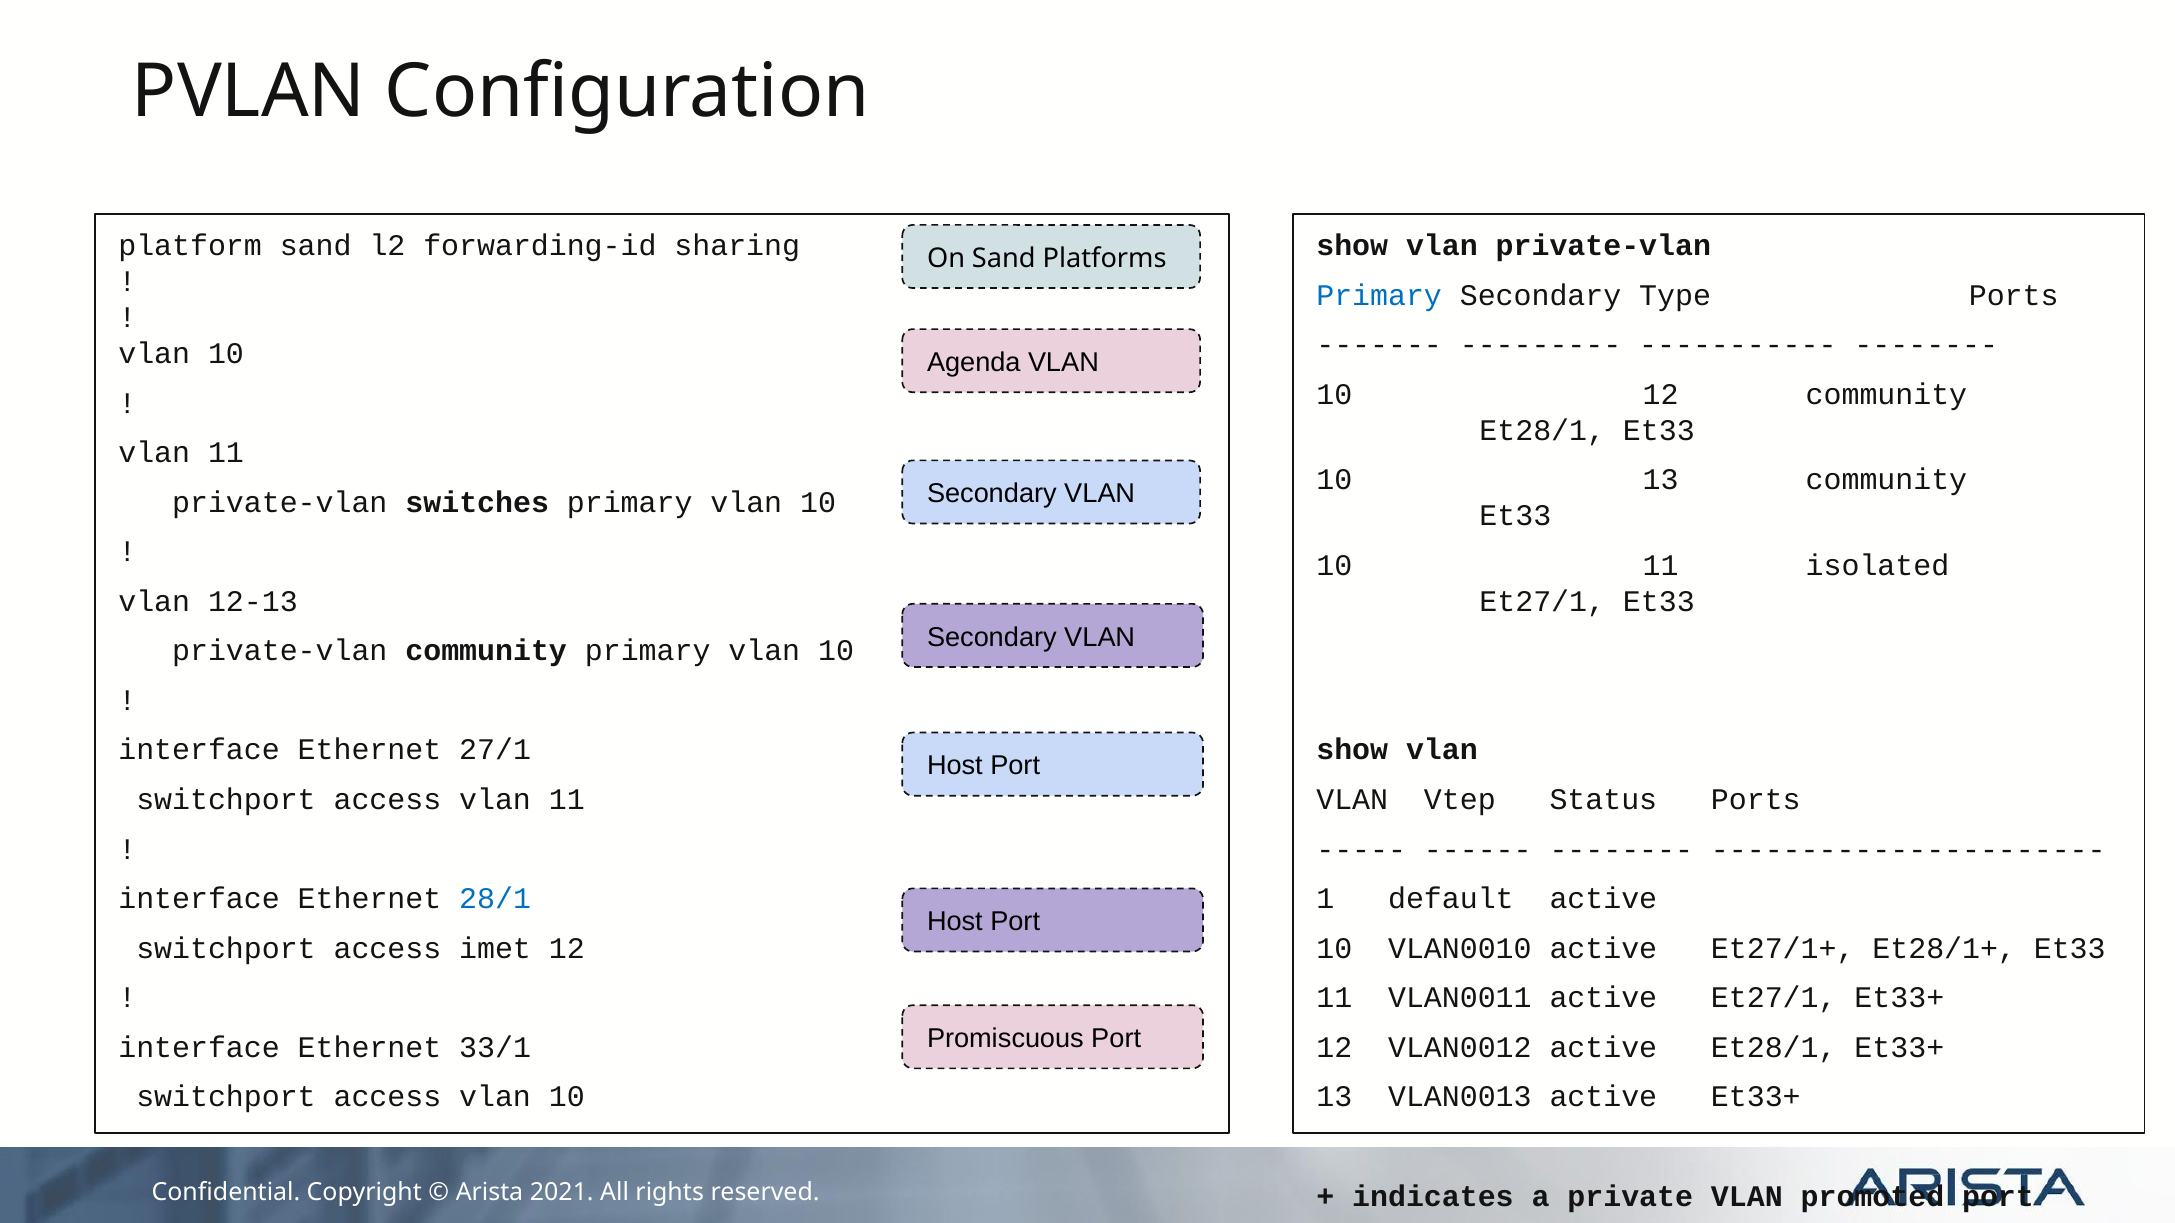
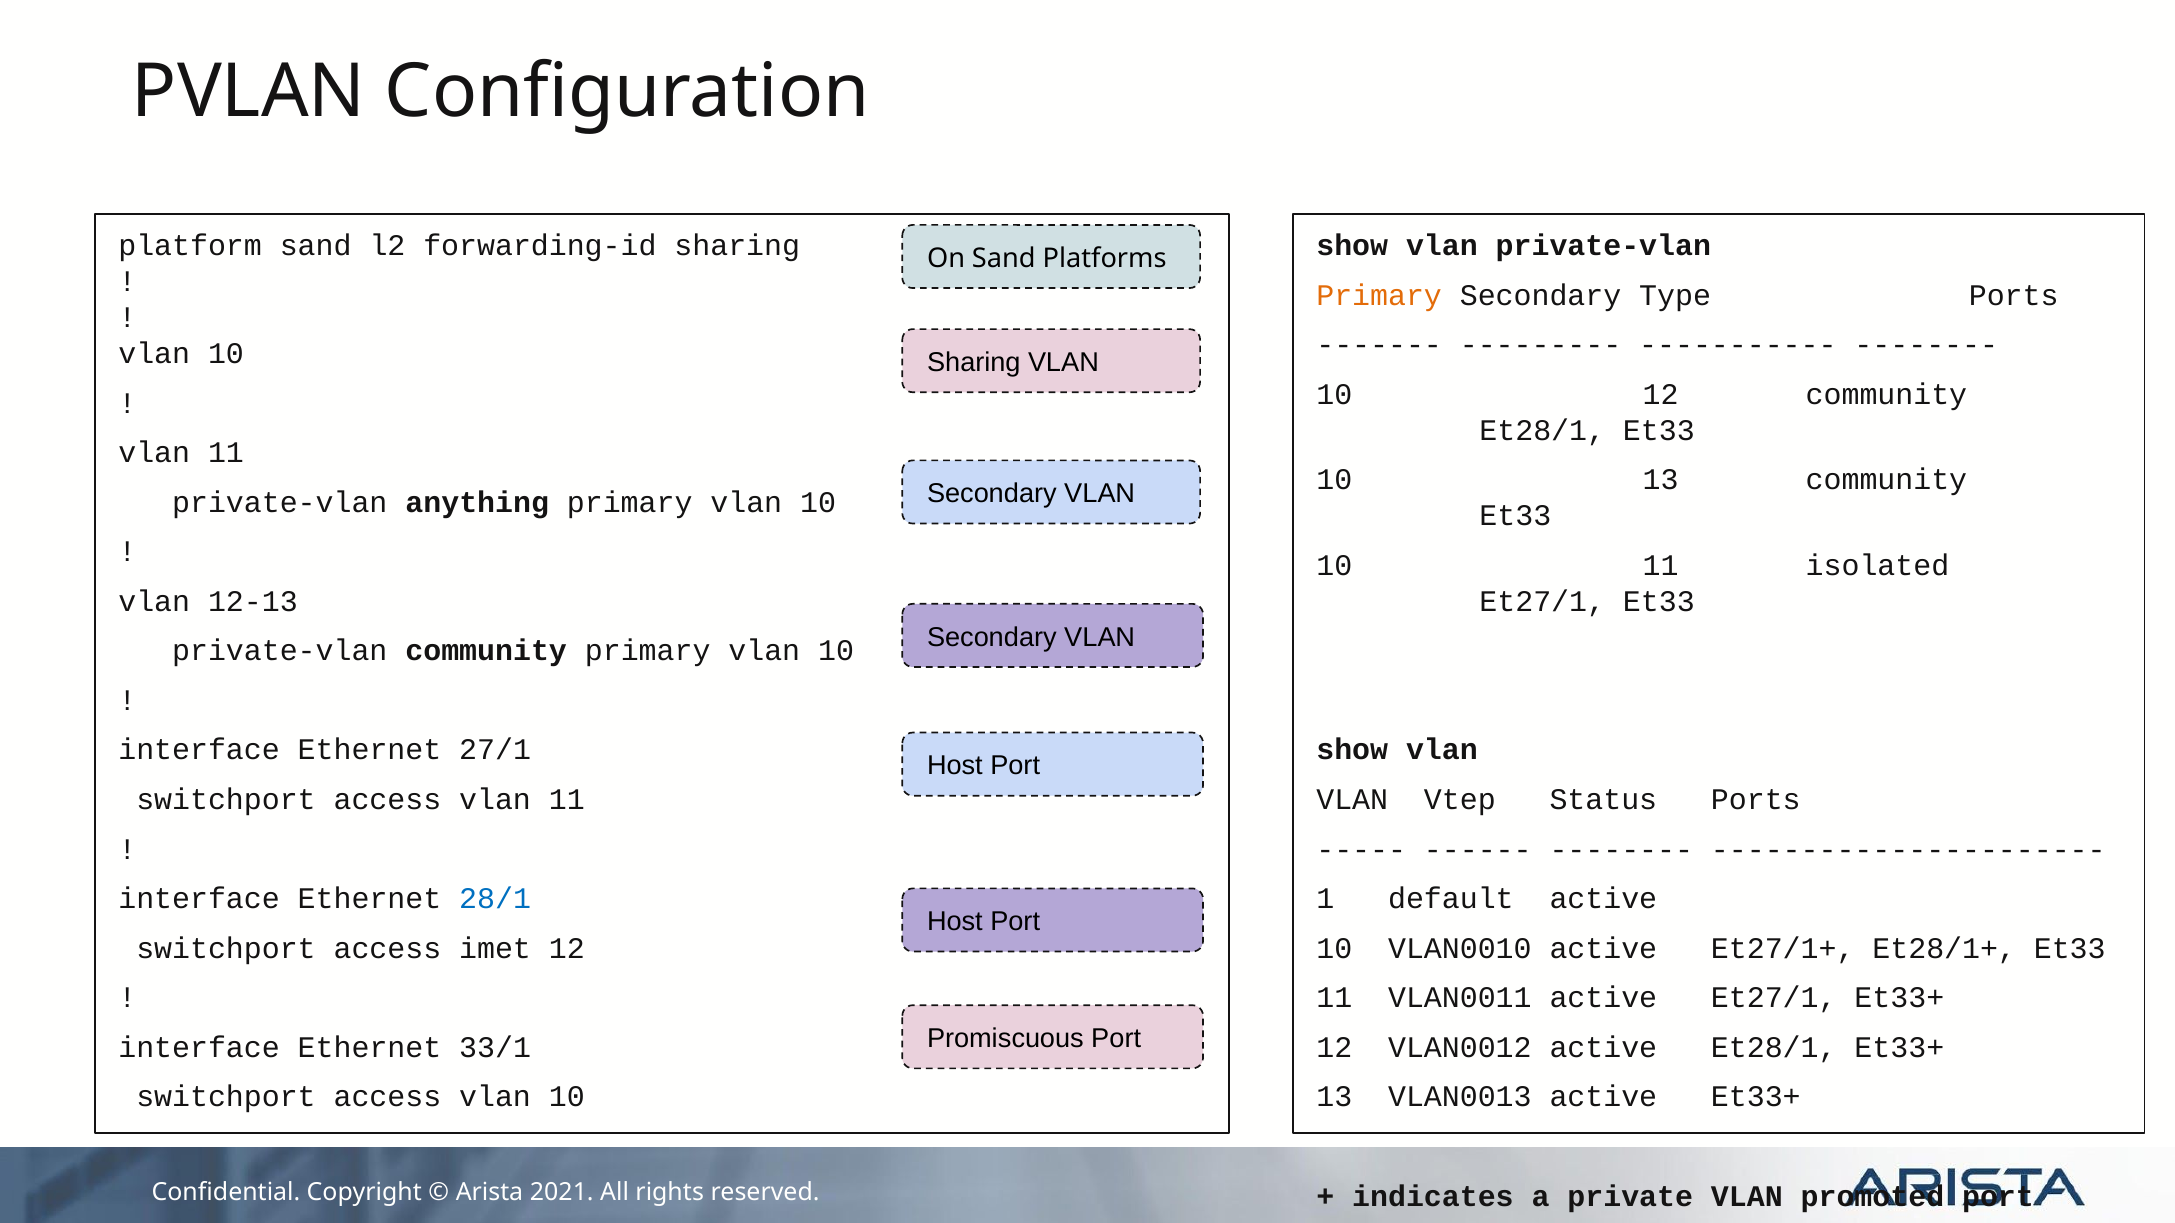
Primary at (1379, 295) colour: blue -> orange
Agenda at (974, 363): Agenda -> Sharing
switches: switches -> anything
